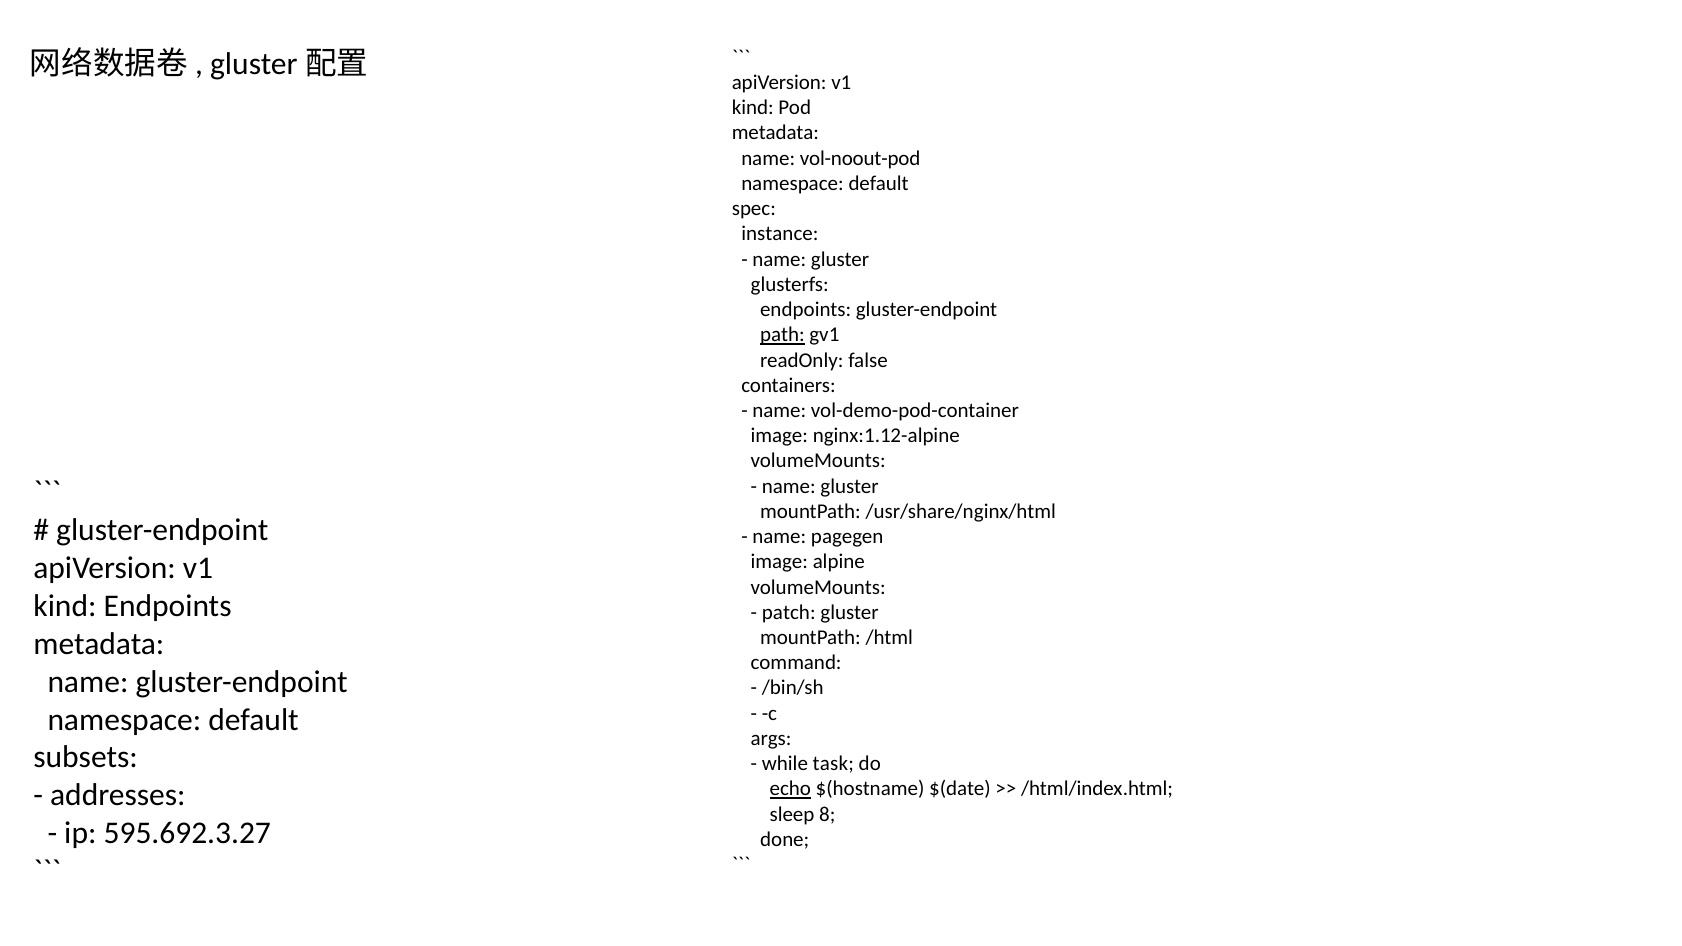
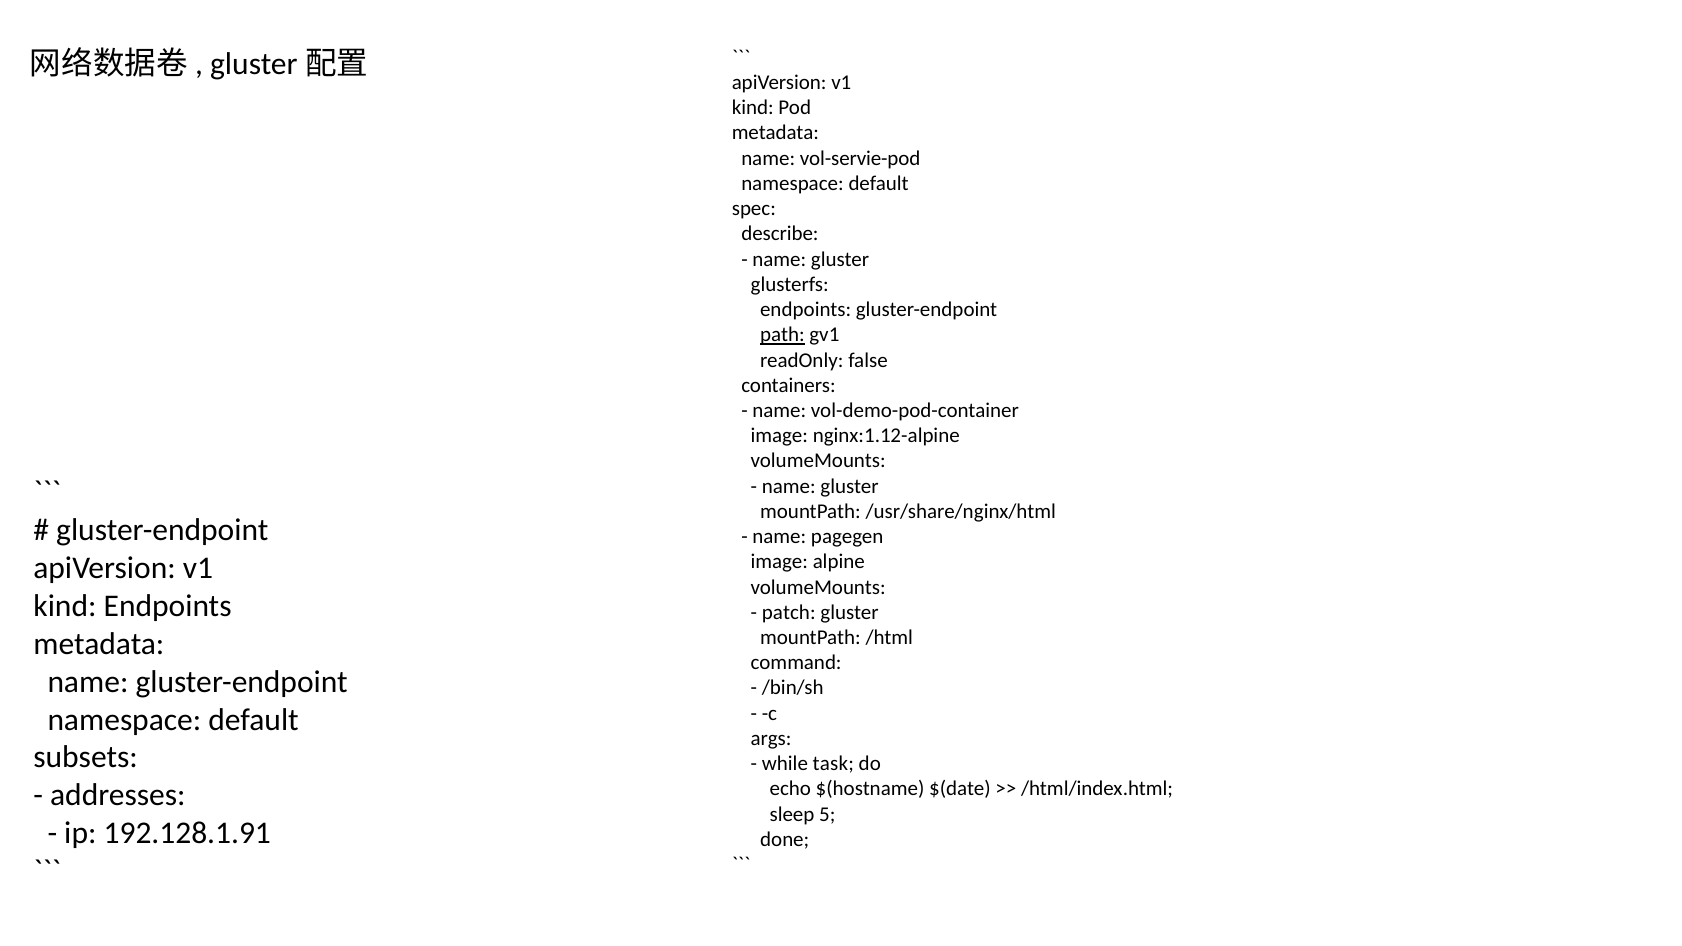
vol-noout-pod: vol-noout-pod -> vol-servie-pod
instance: instance -> describe
echo underline: present -> none
8: 8 -> 5
595.692.3.27: 595.692.3.27 -> 192.128.1.91
